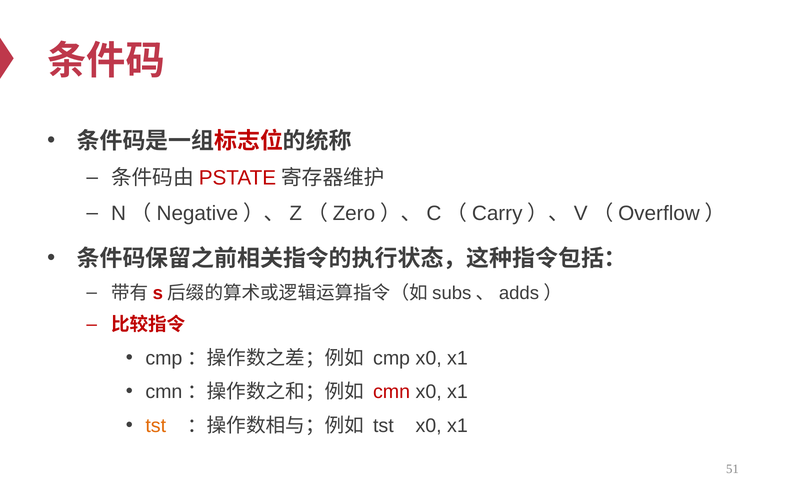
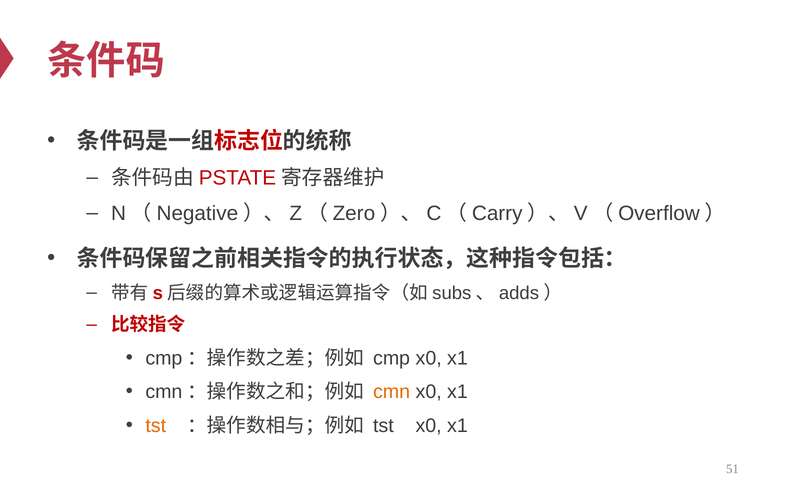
cmn colour: red -> orange
